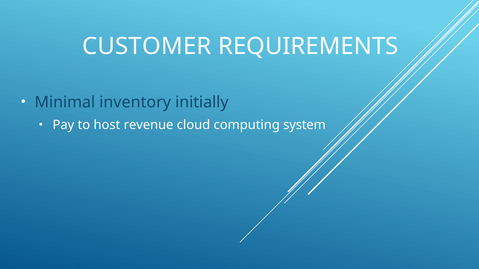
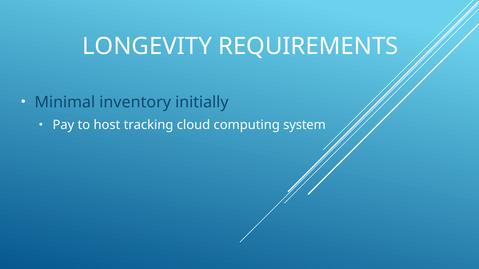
CUSTOMER: CUSTOMER -> LONGEVITY
revenue: revenue -> tracking
